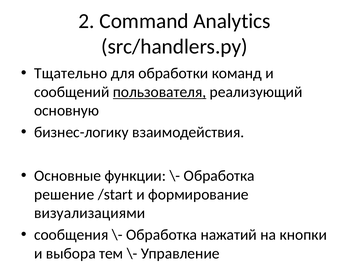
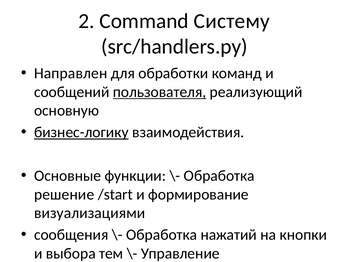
Analytics: Analytics -> Систему
Тщательно: Тщательно -> Направлен
бизнес-логику underline: none -> present
